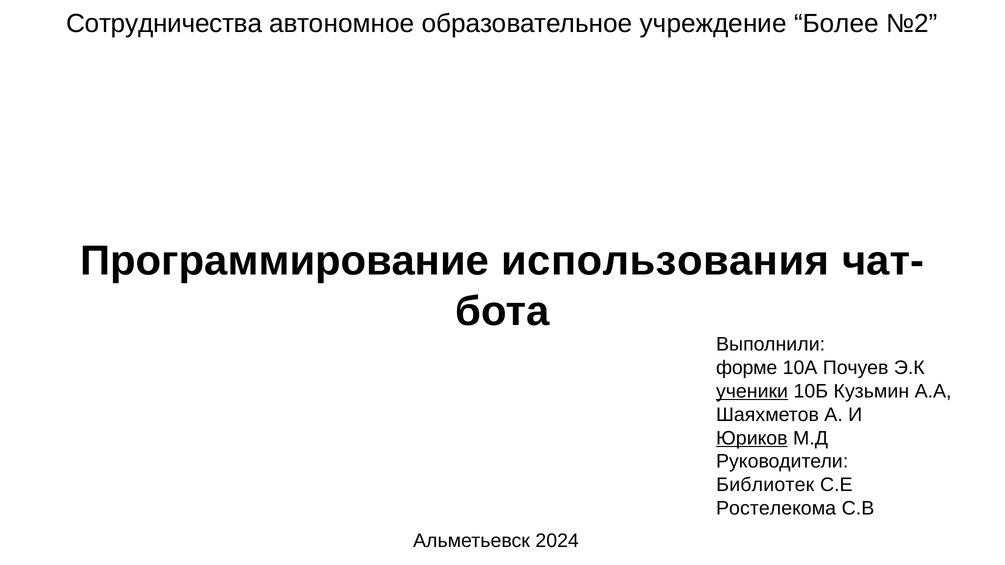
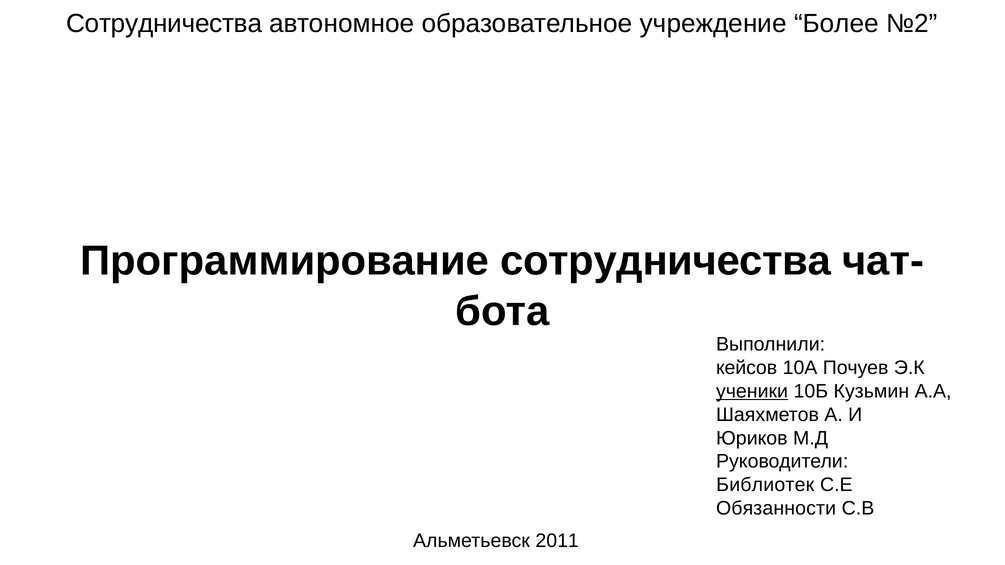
Программирование использования: использования -> сотрудничества
форме: форме -> кейсов
Юриков underline: present -> none
Ростелекома: Ростелекома -> Обязанности
2024: 2024 -> 2011
